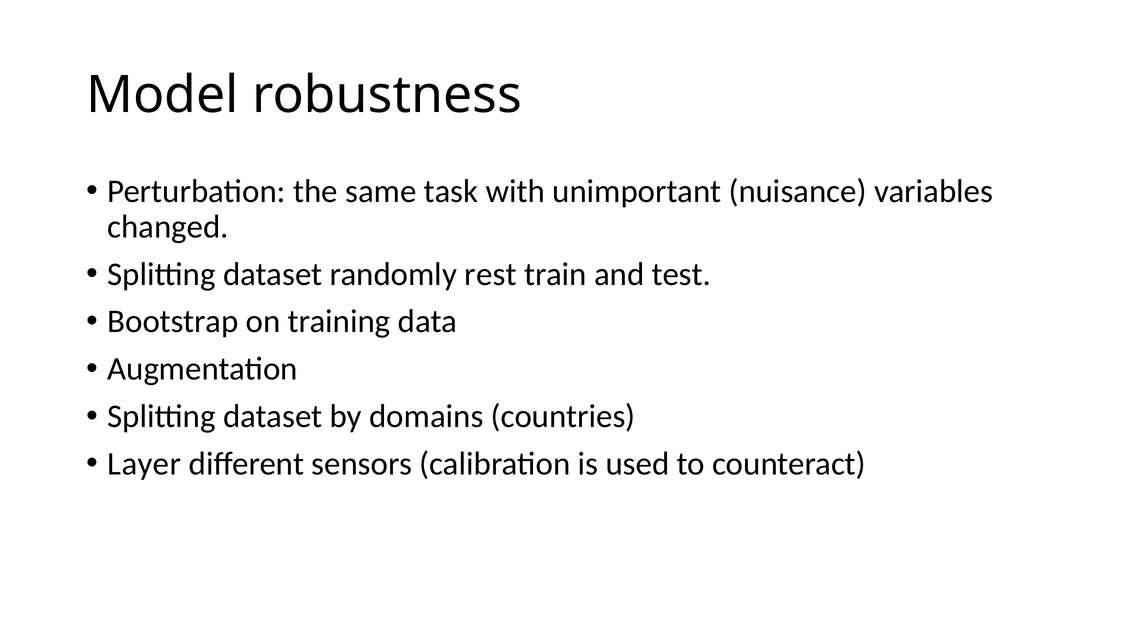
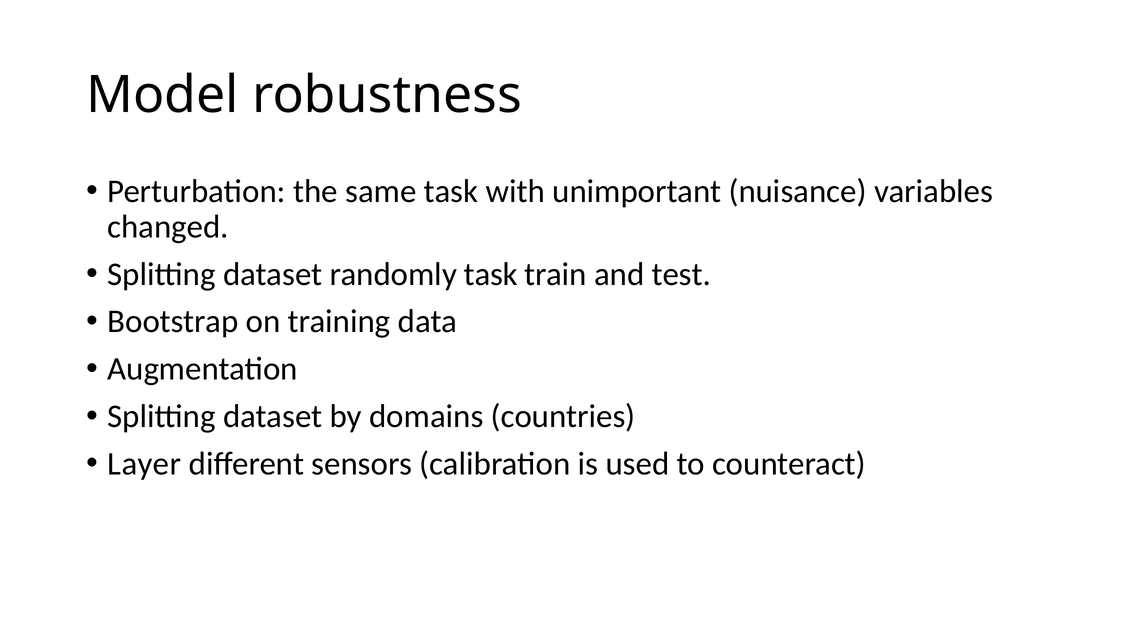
randomly rest: rest -> task
